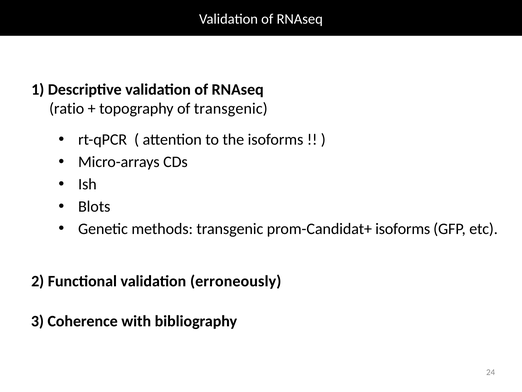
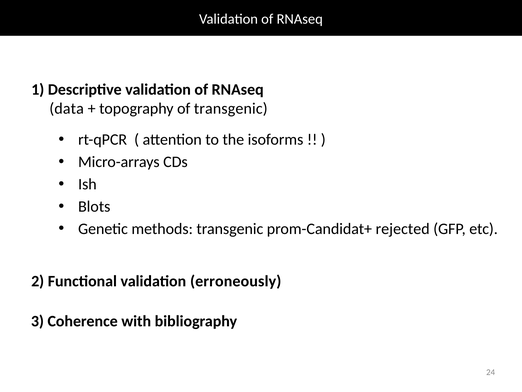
ratio: ratio -> data
prom-Candidat+ isoforms: isoforms -> rejected
